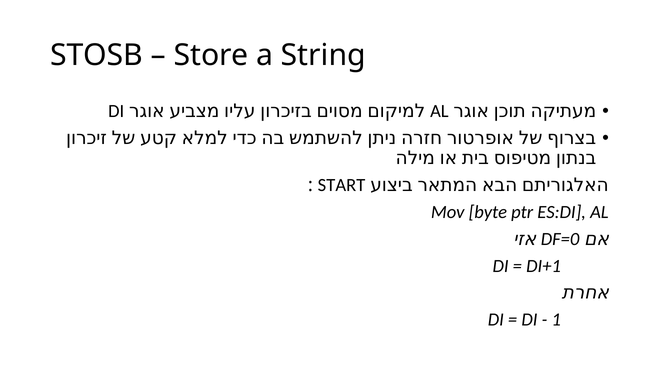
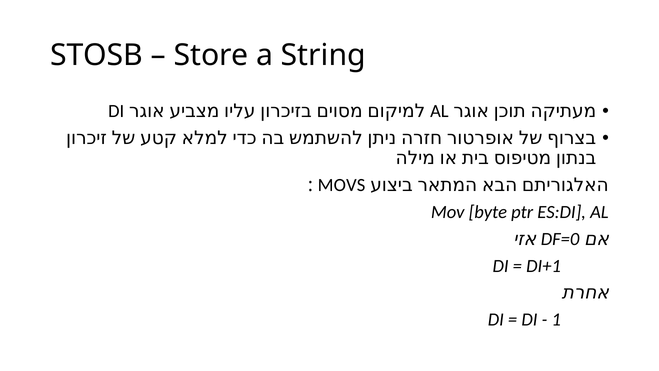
START: START -> MOVS
